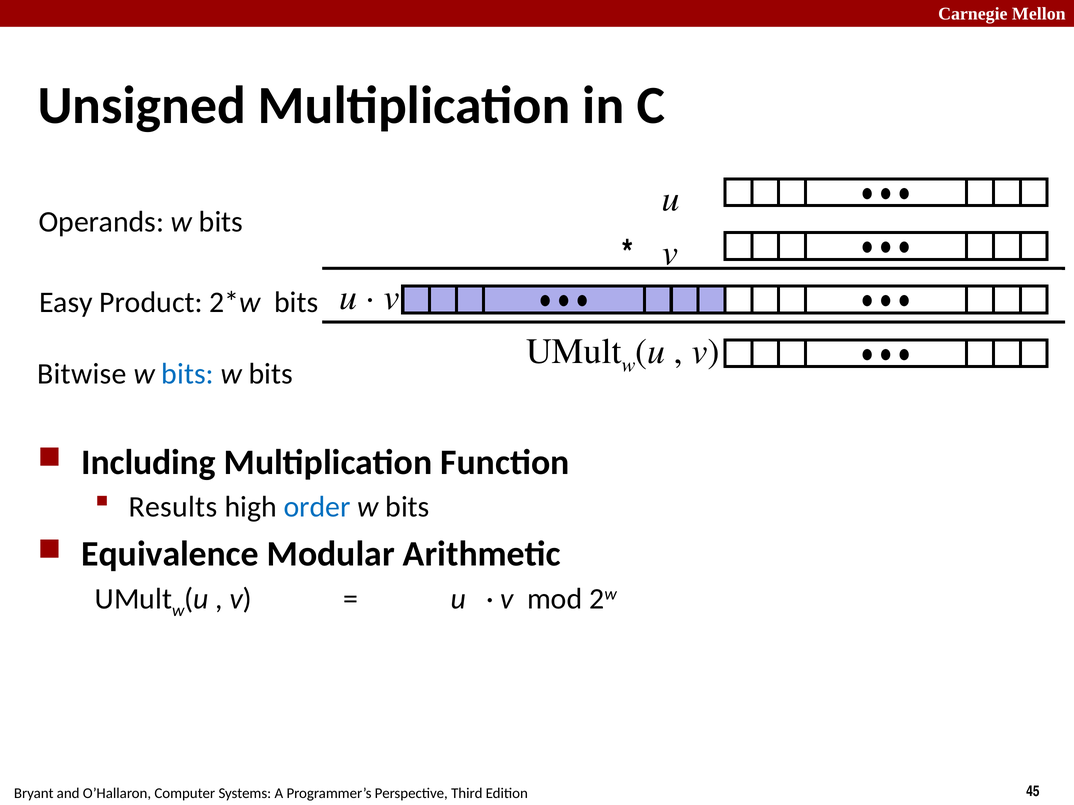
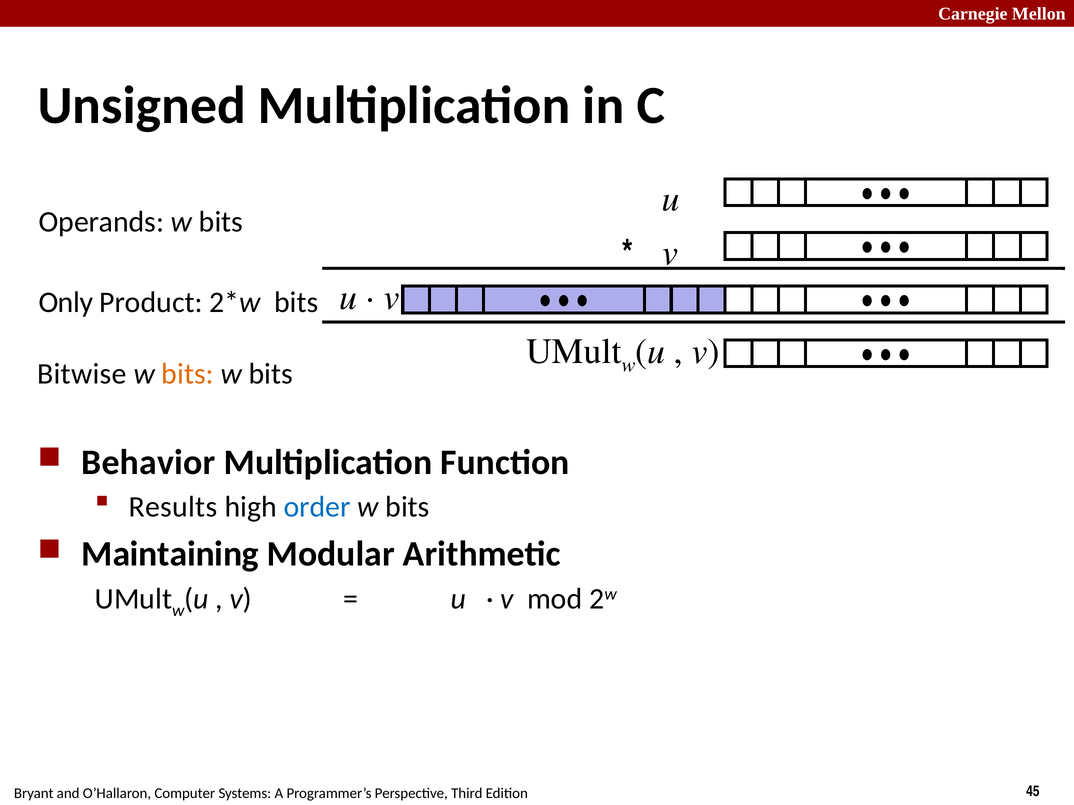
Easy: Easy -> Only
bits at (188, 374) colour: blue -> orange
Including: Including -> Behavior
Equivalence: Equivalence -> Maintaining
